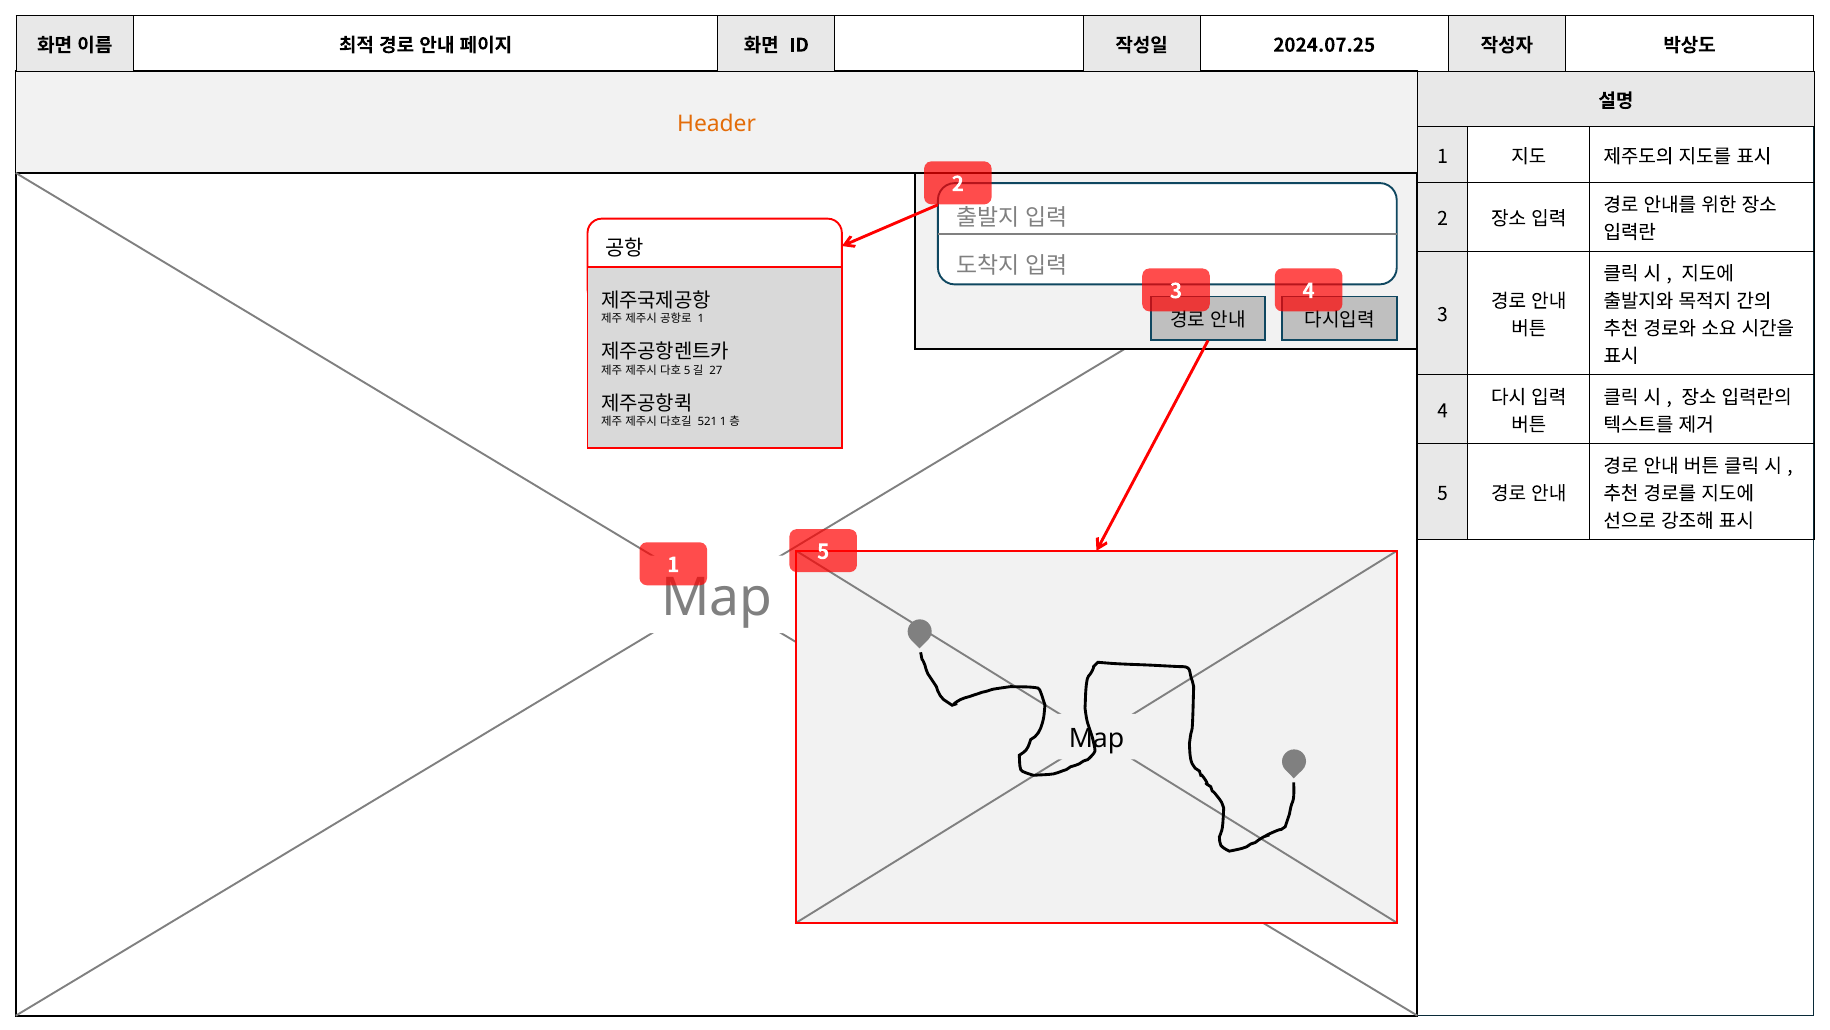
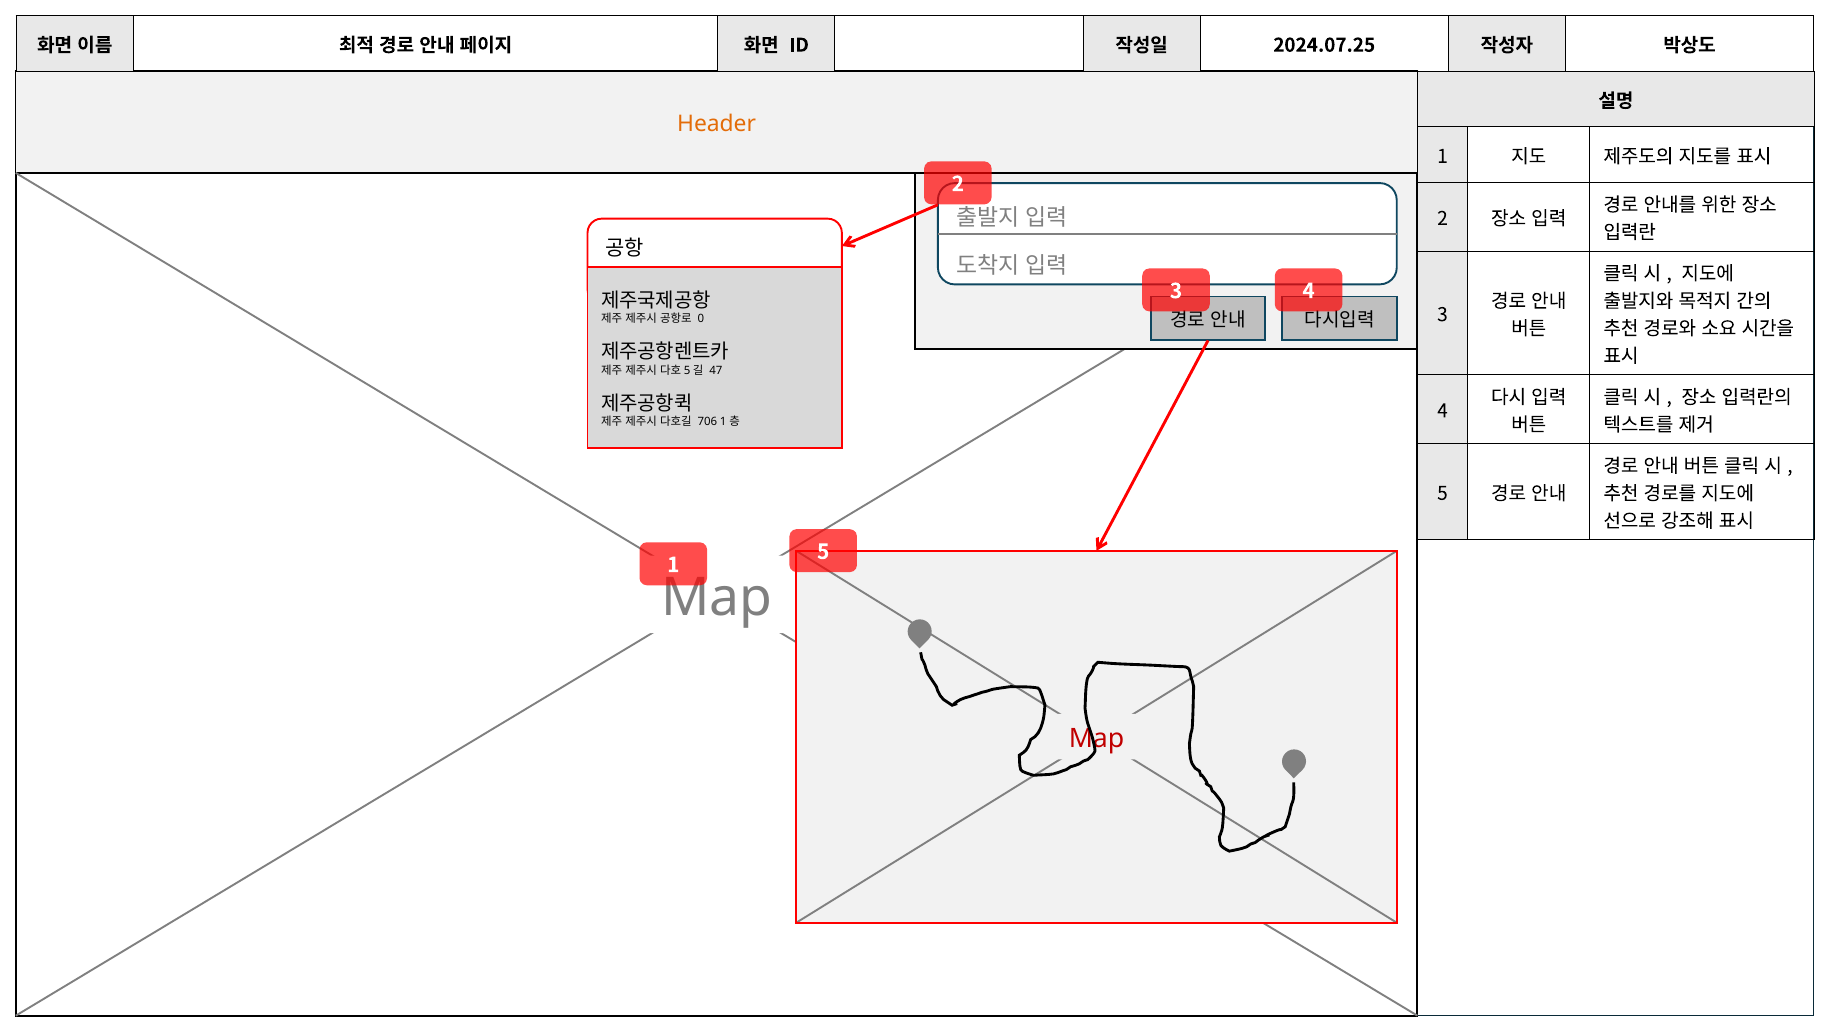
1 at (701, 319): 1 -> 0
27: 27 -> 47
521: 521 -> 706
Map at (1097, 738) colour: black -> red
